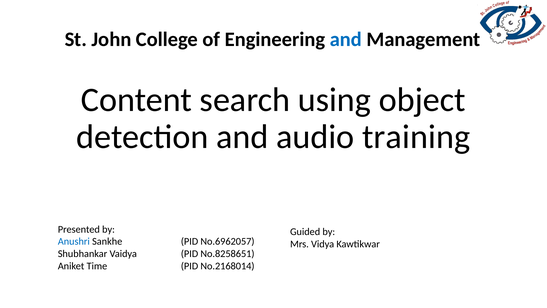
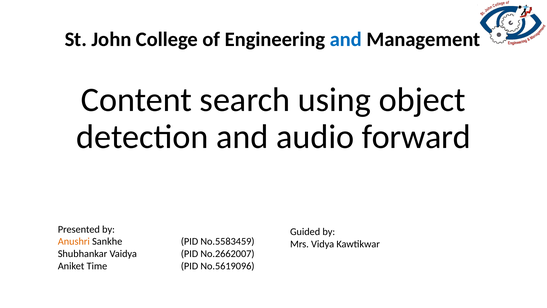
training: training -> forward
Anushri colour: blue -> orange
No.6962057: No.6962057 -> No.5583459
No.8258651: No.8258651 -> No.2662007
No.2168014: No.2168014 -> No.5619096
